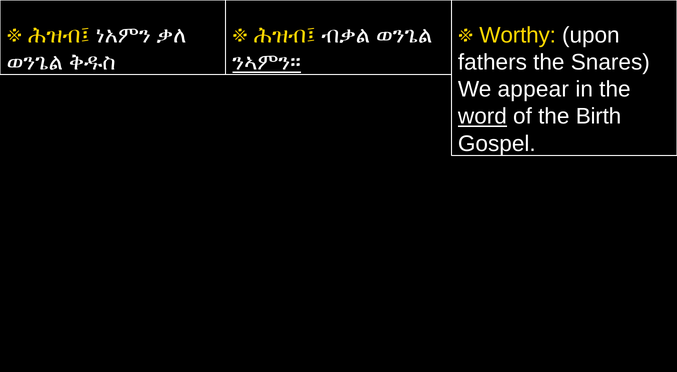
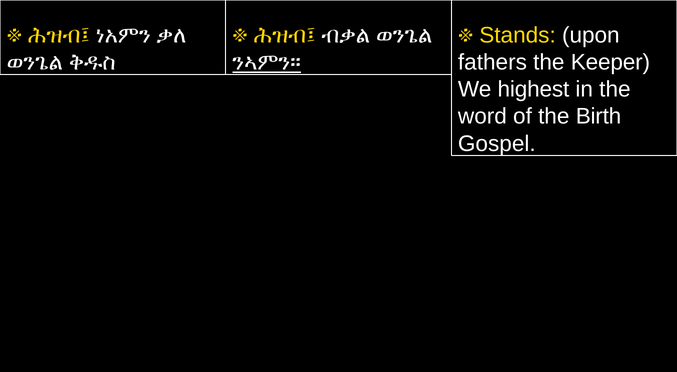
Worthy: Worthy -> Stands
Snares: Snares -> Keeper
appear: appear -> highest
word underline: present -> none
